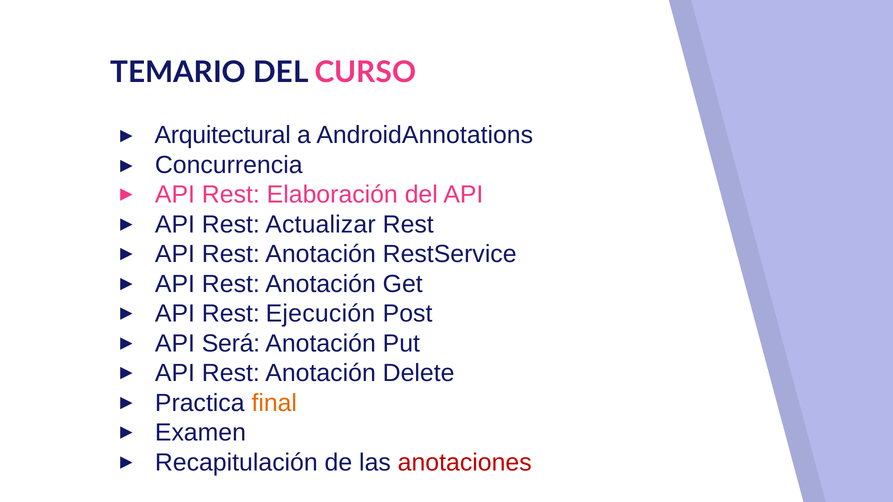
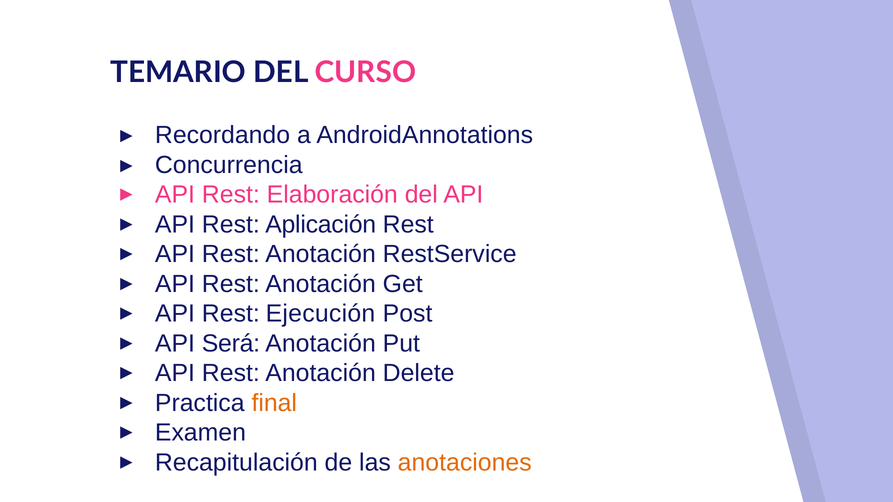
Arquitectural: Arquitectural -> Recordando
Actualizar: Actualizar -> Aplicación
anotaciones colour: red -> orange
